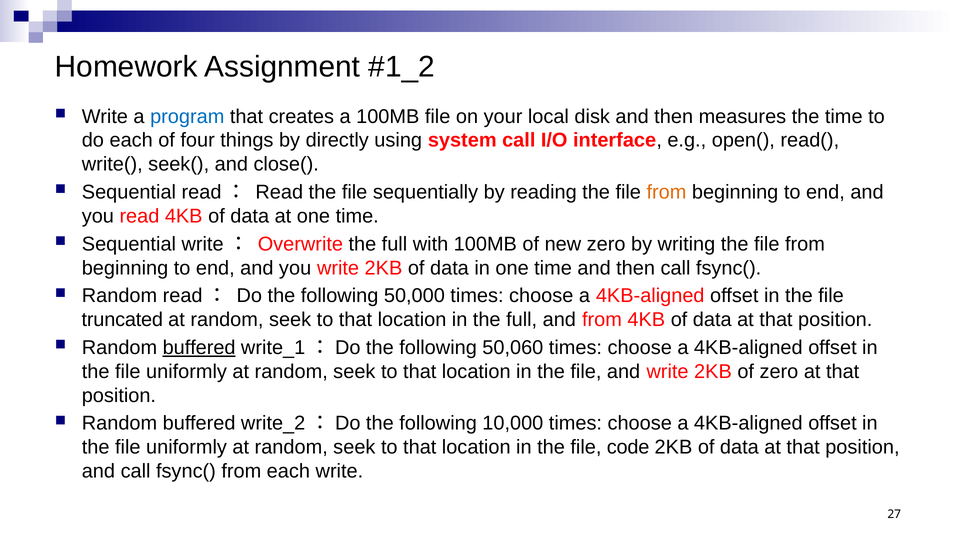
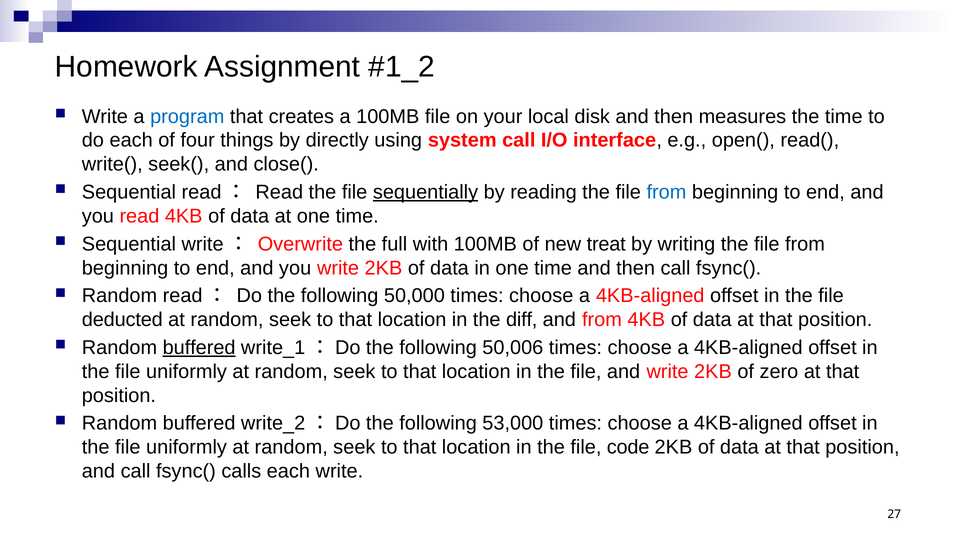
sequentially underline: none -> present
from at (666, 192) colour: orange -> blue
new zero: zero -> treat
truncated: truncated -> deducted
in the full: full -> diff
50,060: 50,060 -> 50,006
10,000: 10,000 -> 53,000
fsync( from: from -> calls
